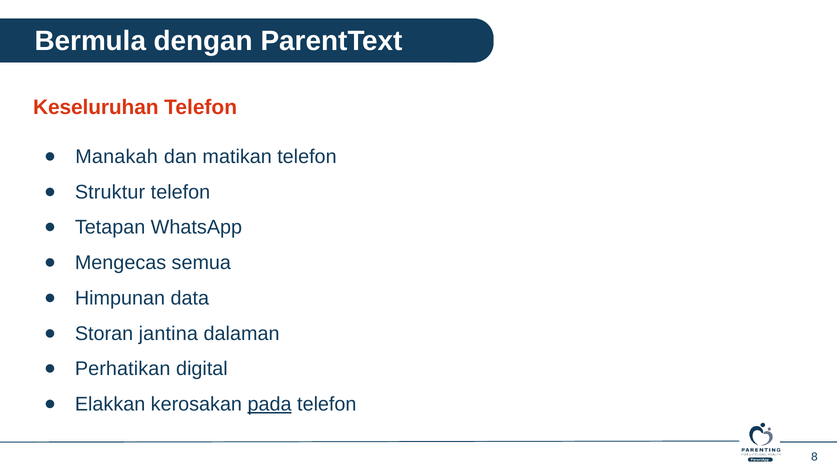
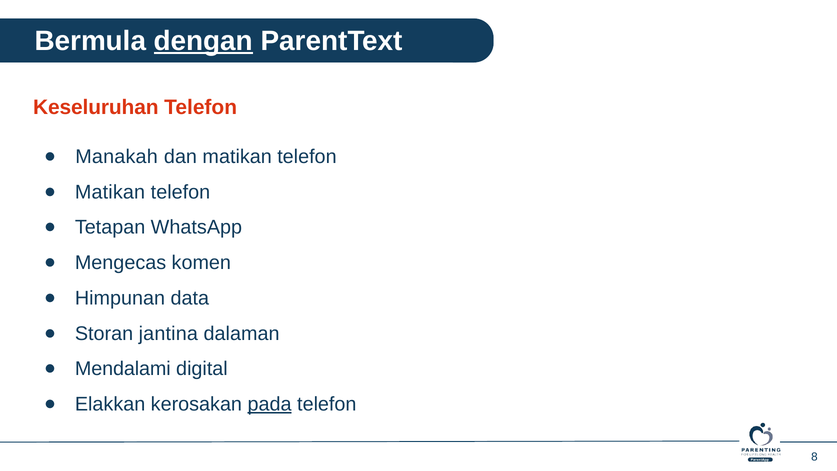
dengan underline: none -> present
Struktur at (110, 192): Struktur -> Matikan
semua: semua -> komen
Perhatikan: Perhatikan -> Mendalami
